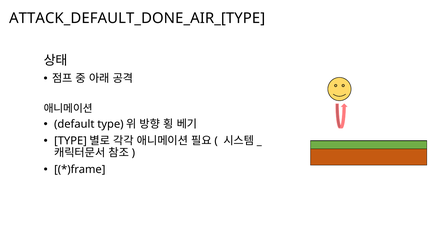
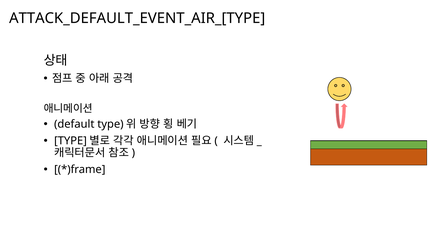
ATTACK_DEFAULT_DONE_AIR_[TYPE: ATTACK_DEFAULT_DONE_AIR_[TYPE -> ATTACK_DEFAULT_EVENT_AIR_[TYPE
